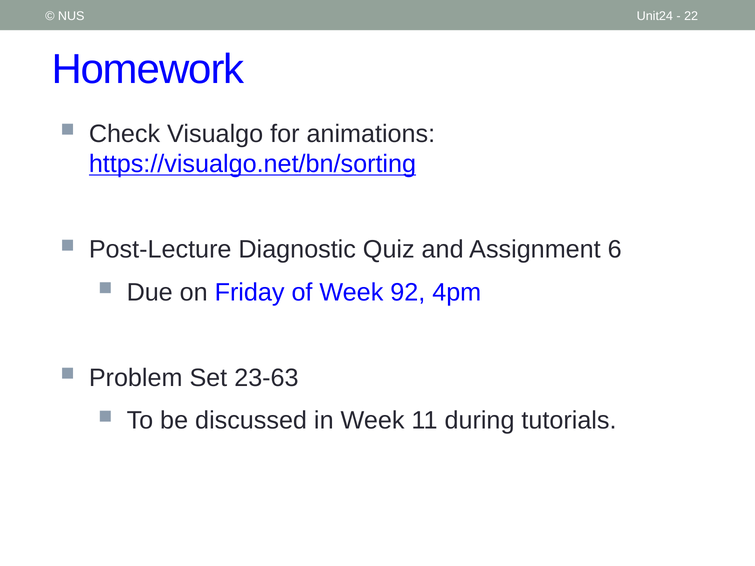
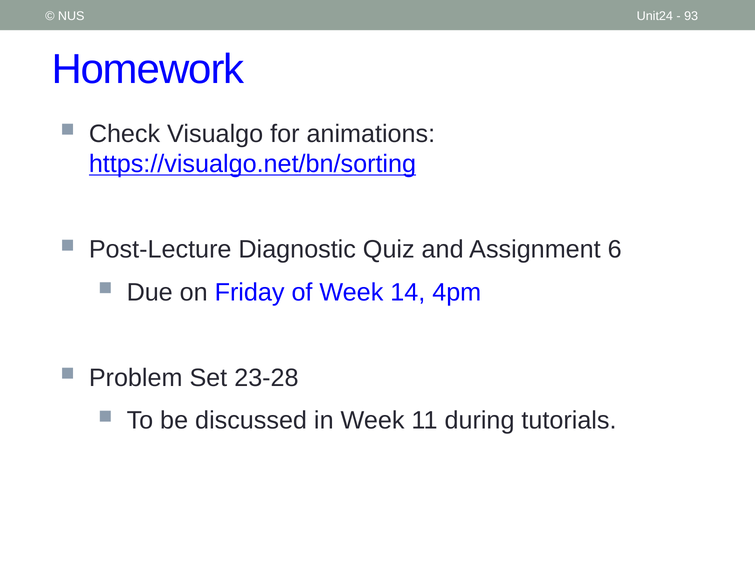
22: 22 -> 93
92: 92 -> 14
23-63: 23-63 -> 23-28
